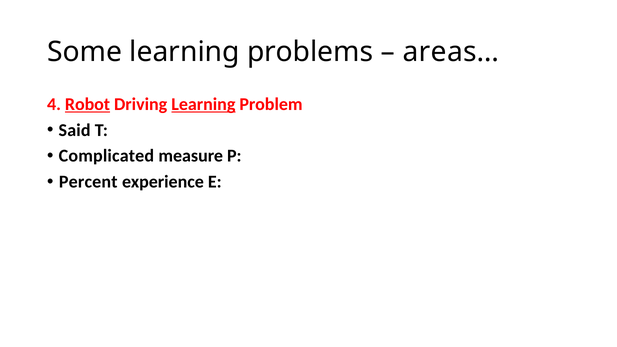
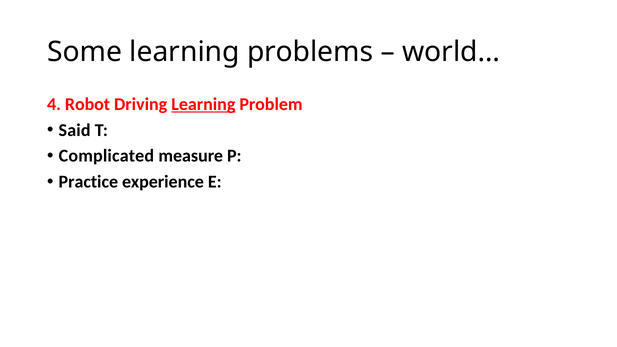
areas…: areas… -> world…
Robot underline: present -> none
Percent: Percent -> Practice
